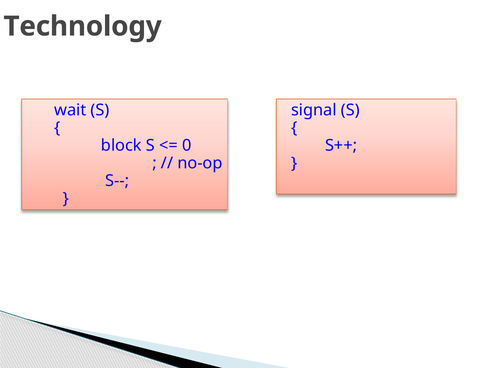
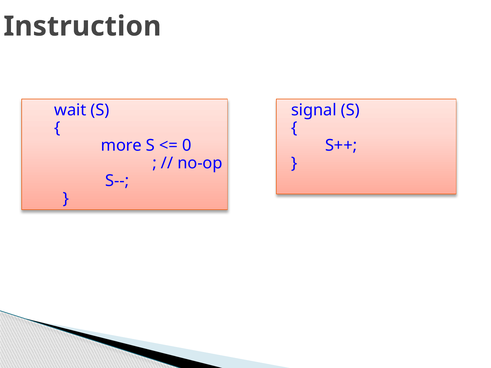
Technology: Technology -> Instruction
block: block -> more
